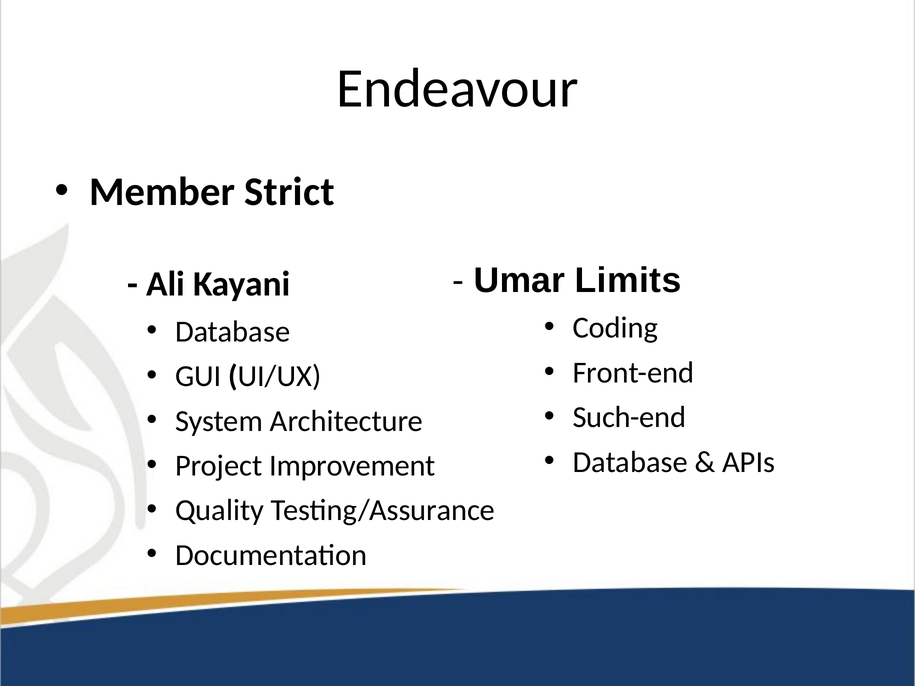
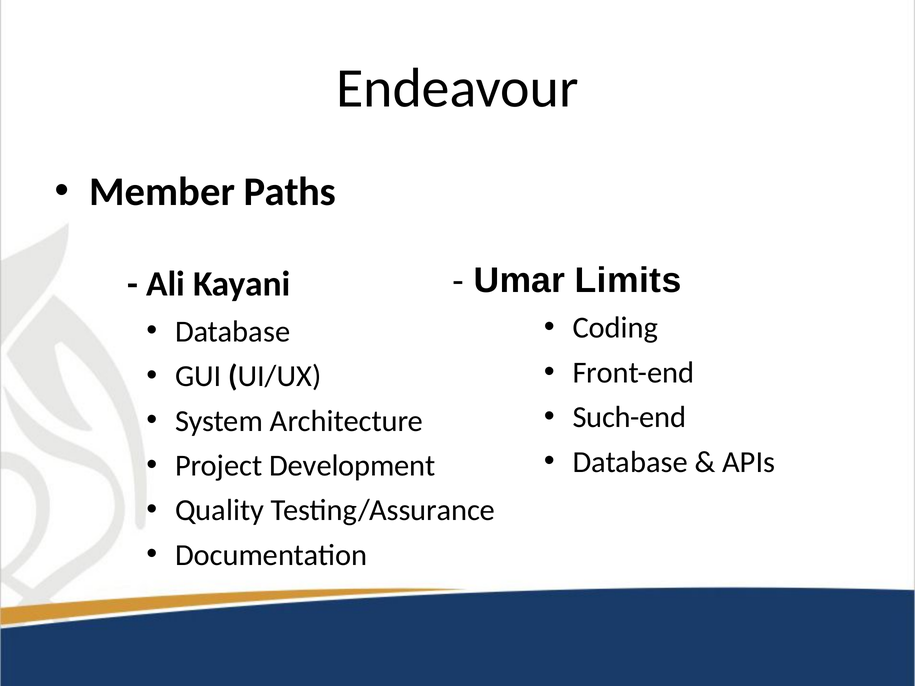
Strict: Strict -> Paths
Improvement: Improvement -> Development
